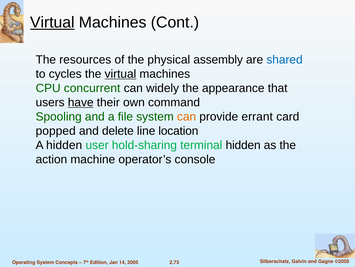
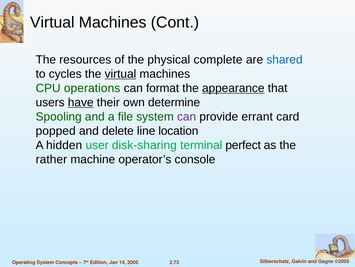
Virtual at (52, 22) underline: present -> none
assembly: assembly -> complete
concurrent: concurrent -> operations
widely: widely -> format
appearance underline: none -> present
command: command -> determine
can at (187, 116) colour: orange -> purple
hold-sharing: hold-sharing -> disk-sharing
terminal hidden: hidden -> perfect
action: action -> rather
